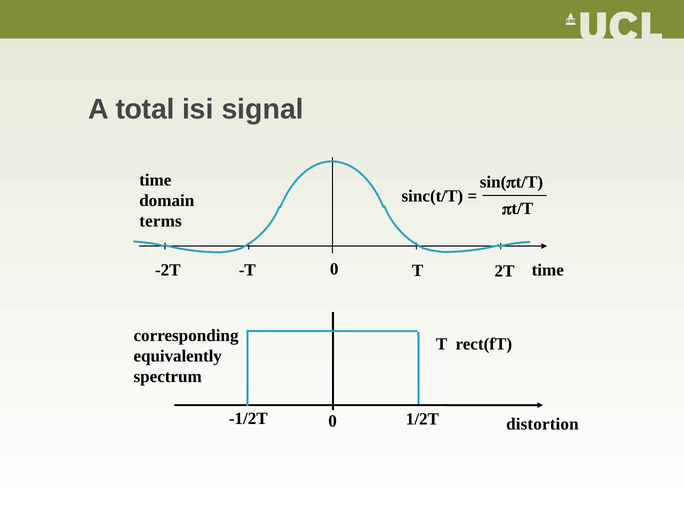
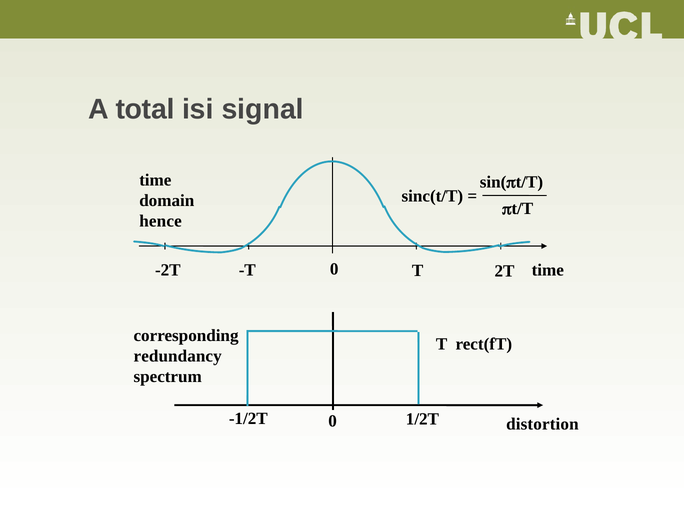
terms: terms -> hence
equivalently: equivalently -> redundancy
